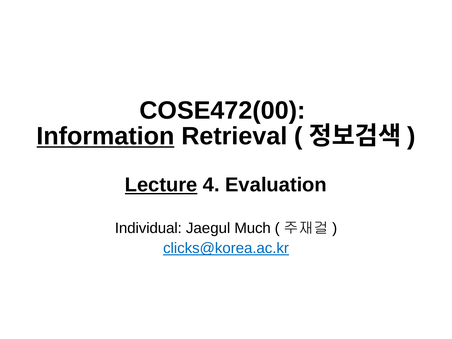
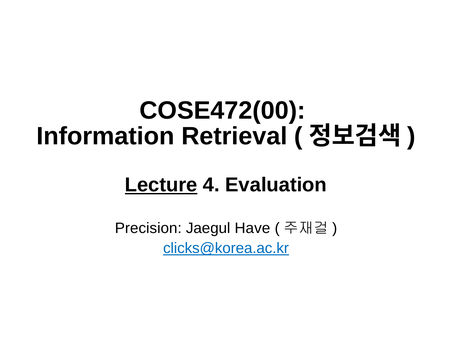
Information underline: present -> none
Individual: Individual -> Precision
Much: Much -> Have
